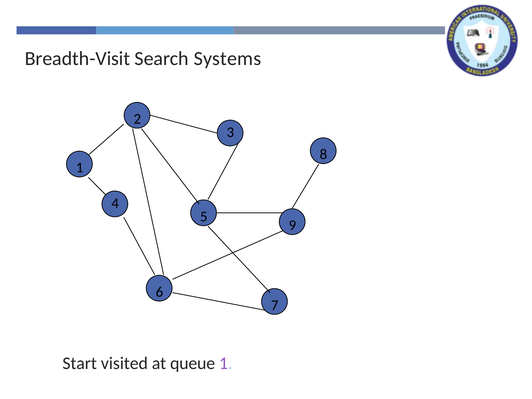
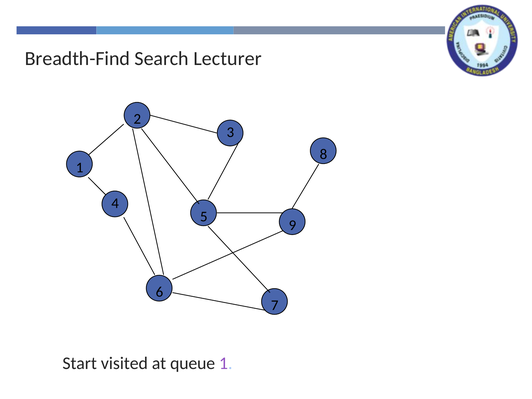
Breadth-Visit: Breadth-Visit -> Breadth-Find
Systems: Systems -> Lecturer
